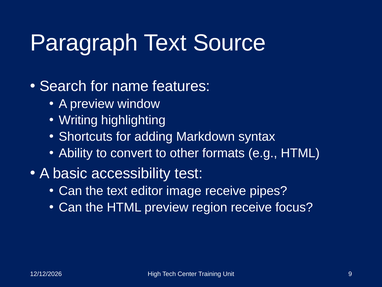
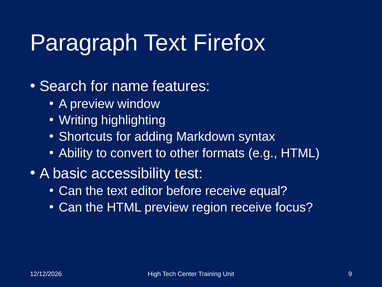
Source: Source -> Firefox
image: image -> before
pipes: pipes -> equal
